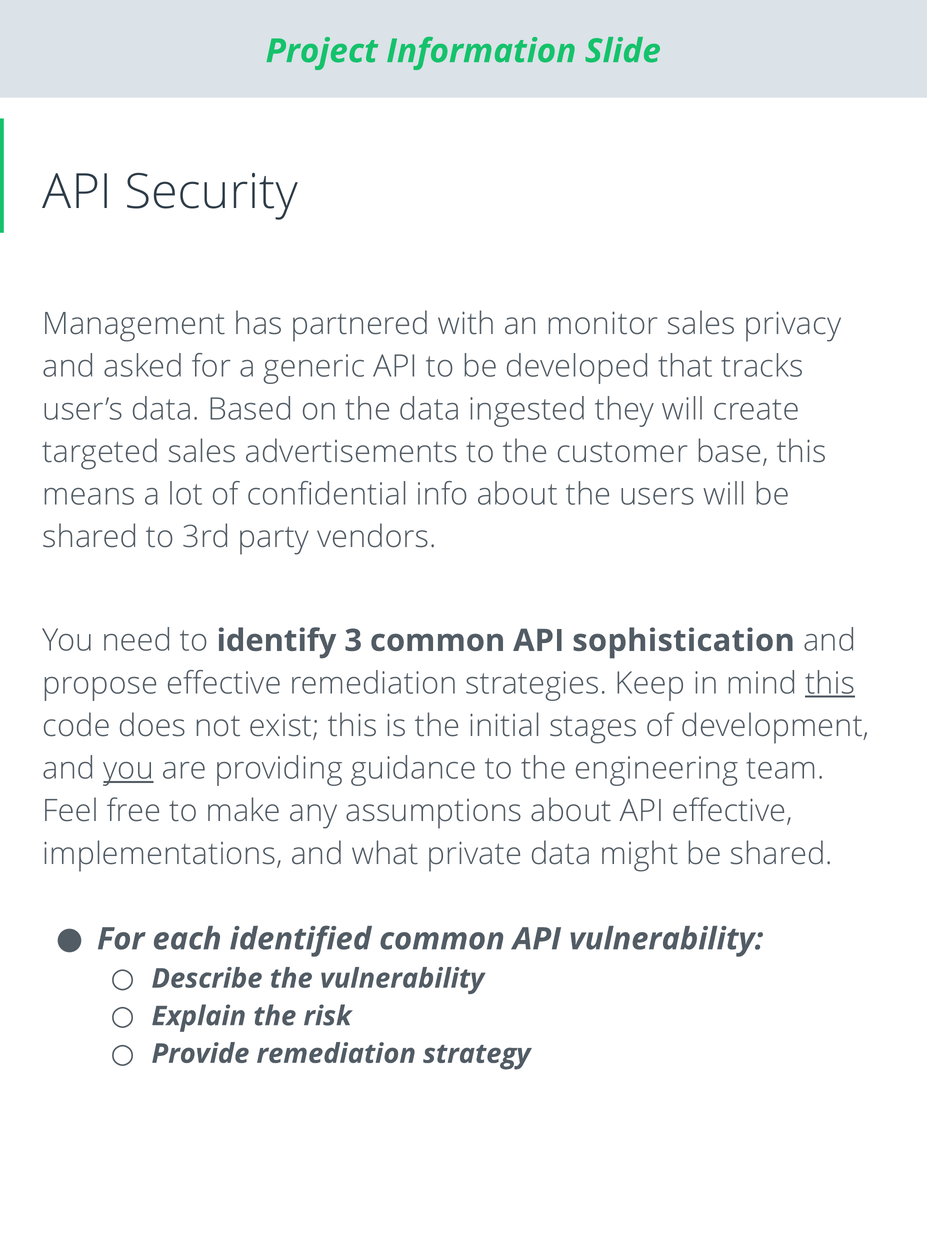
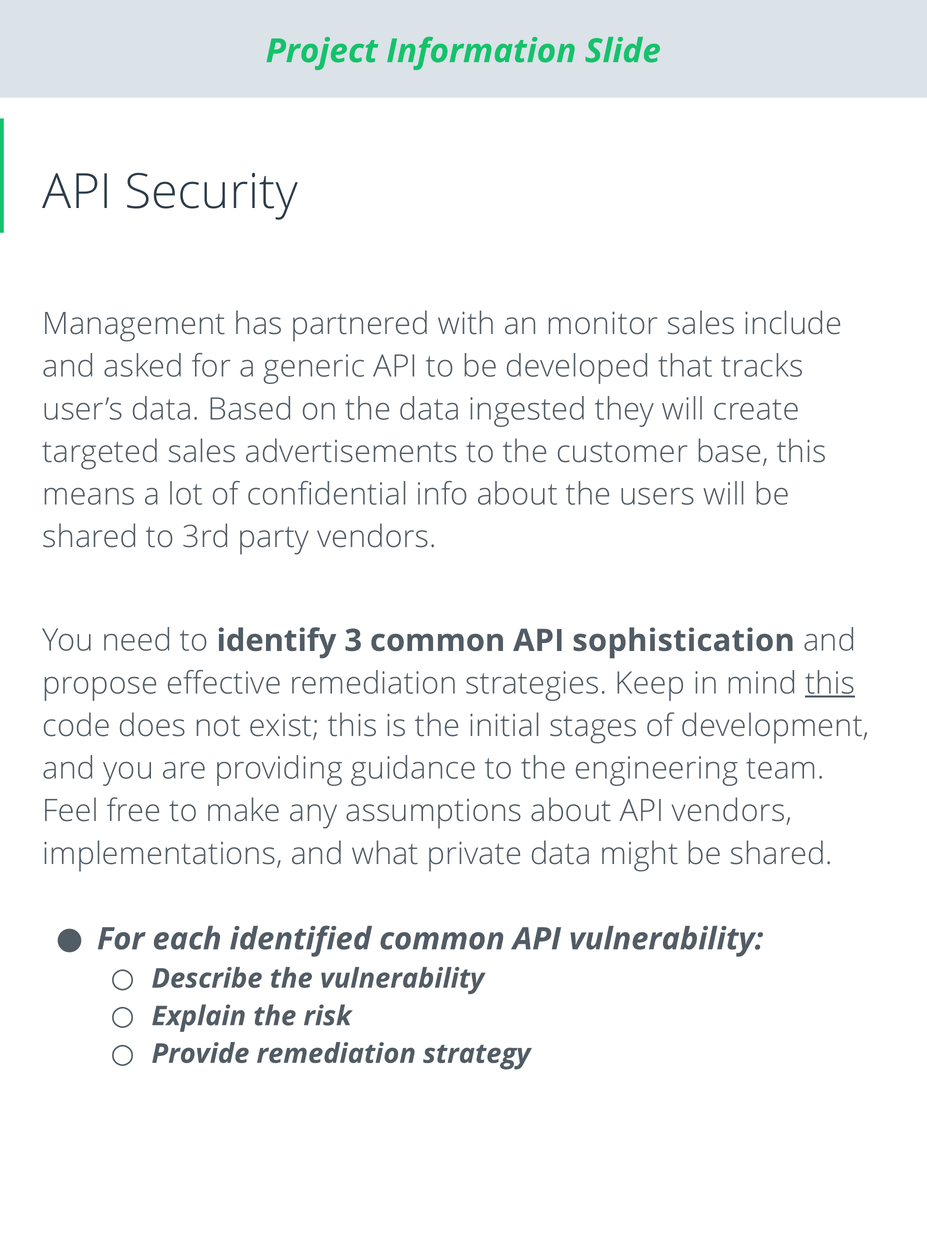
privacy: privacy -> include
you at (129, 769) underline: present -> none
API effective: effective -> vendors
